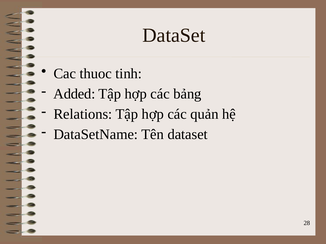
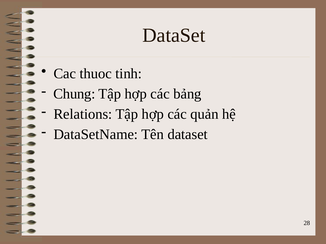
Added: Added -> Chung
